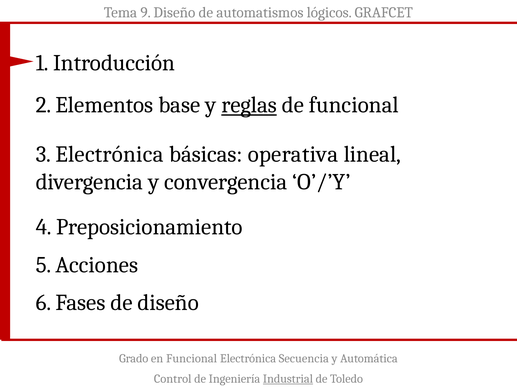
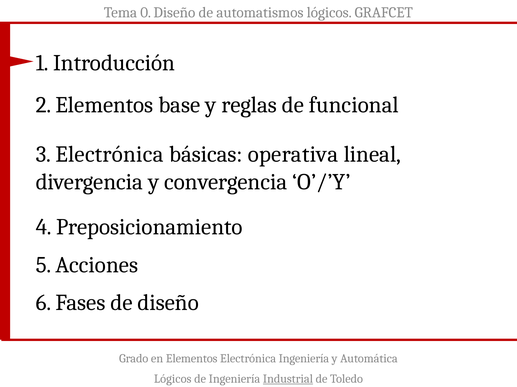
9: 9 -> 0
reglas underline: present -> none
en Funcional: Funcional -> Elementos
Electrónica Secuencia: Secuencia -> Ingeniería
Control at (173, 379): Control -> Lógicos
